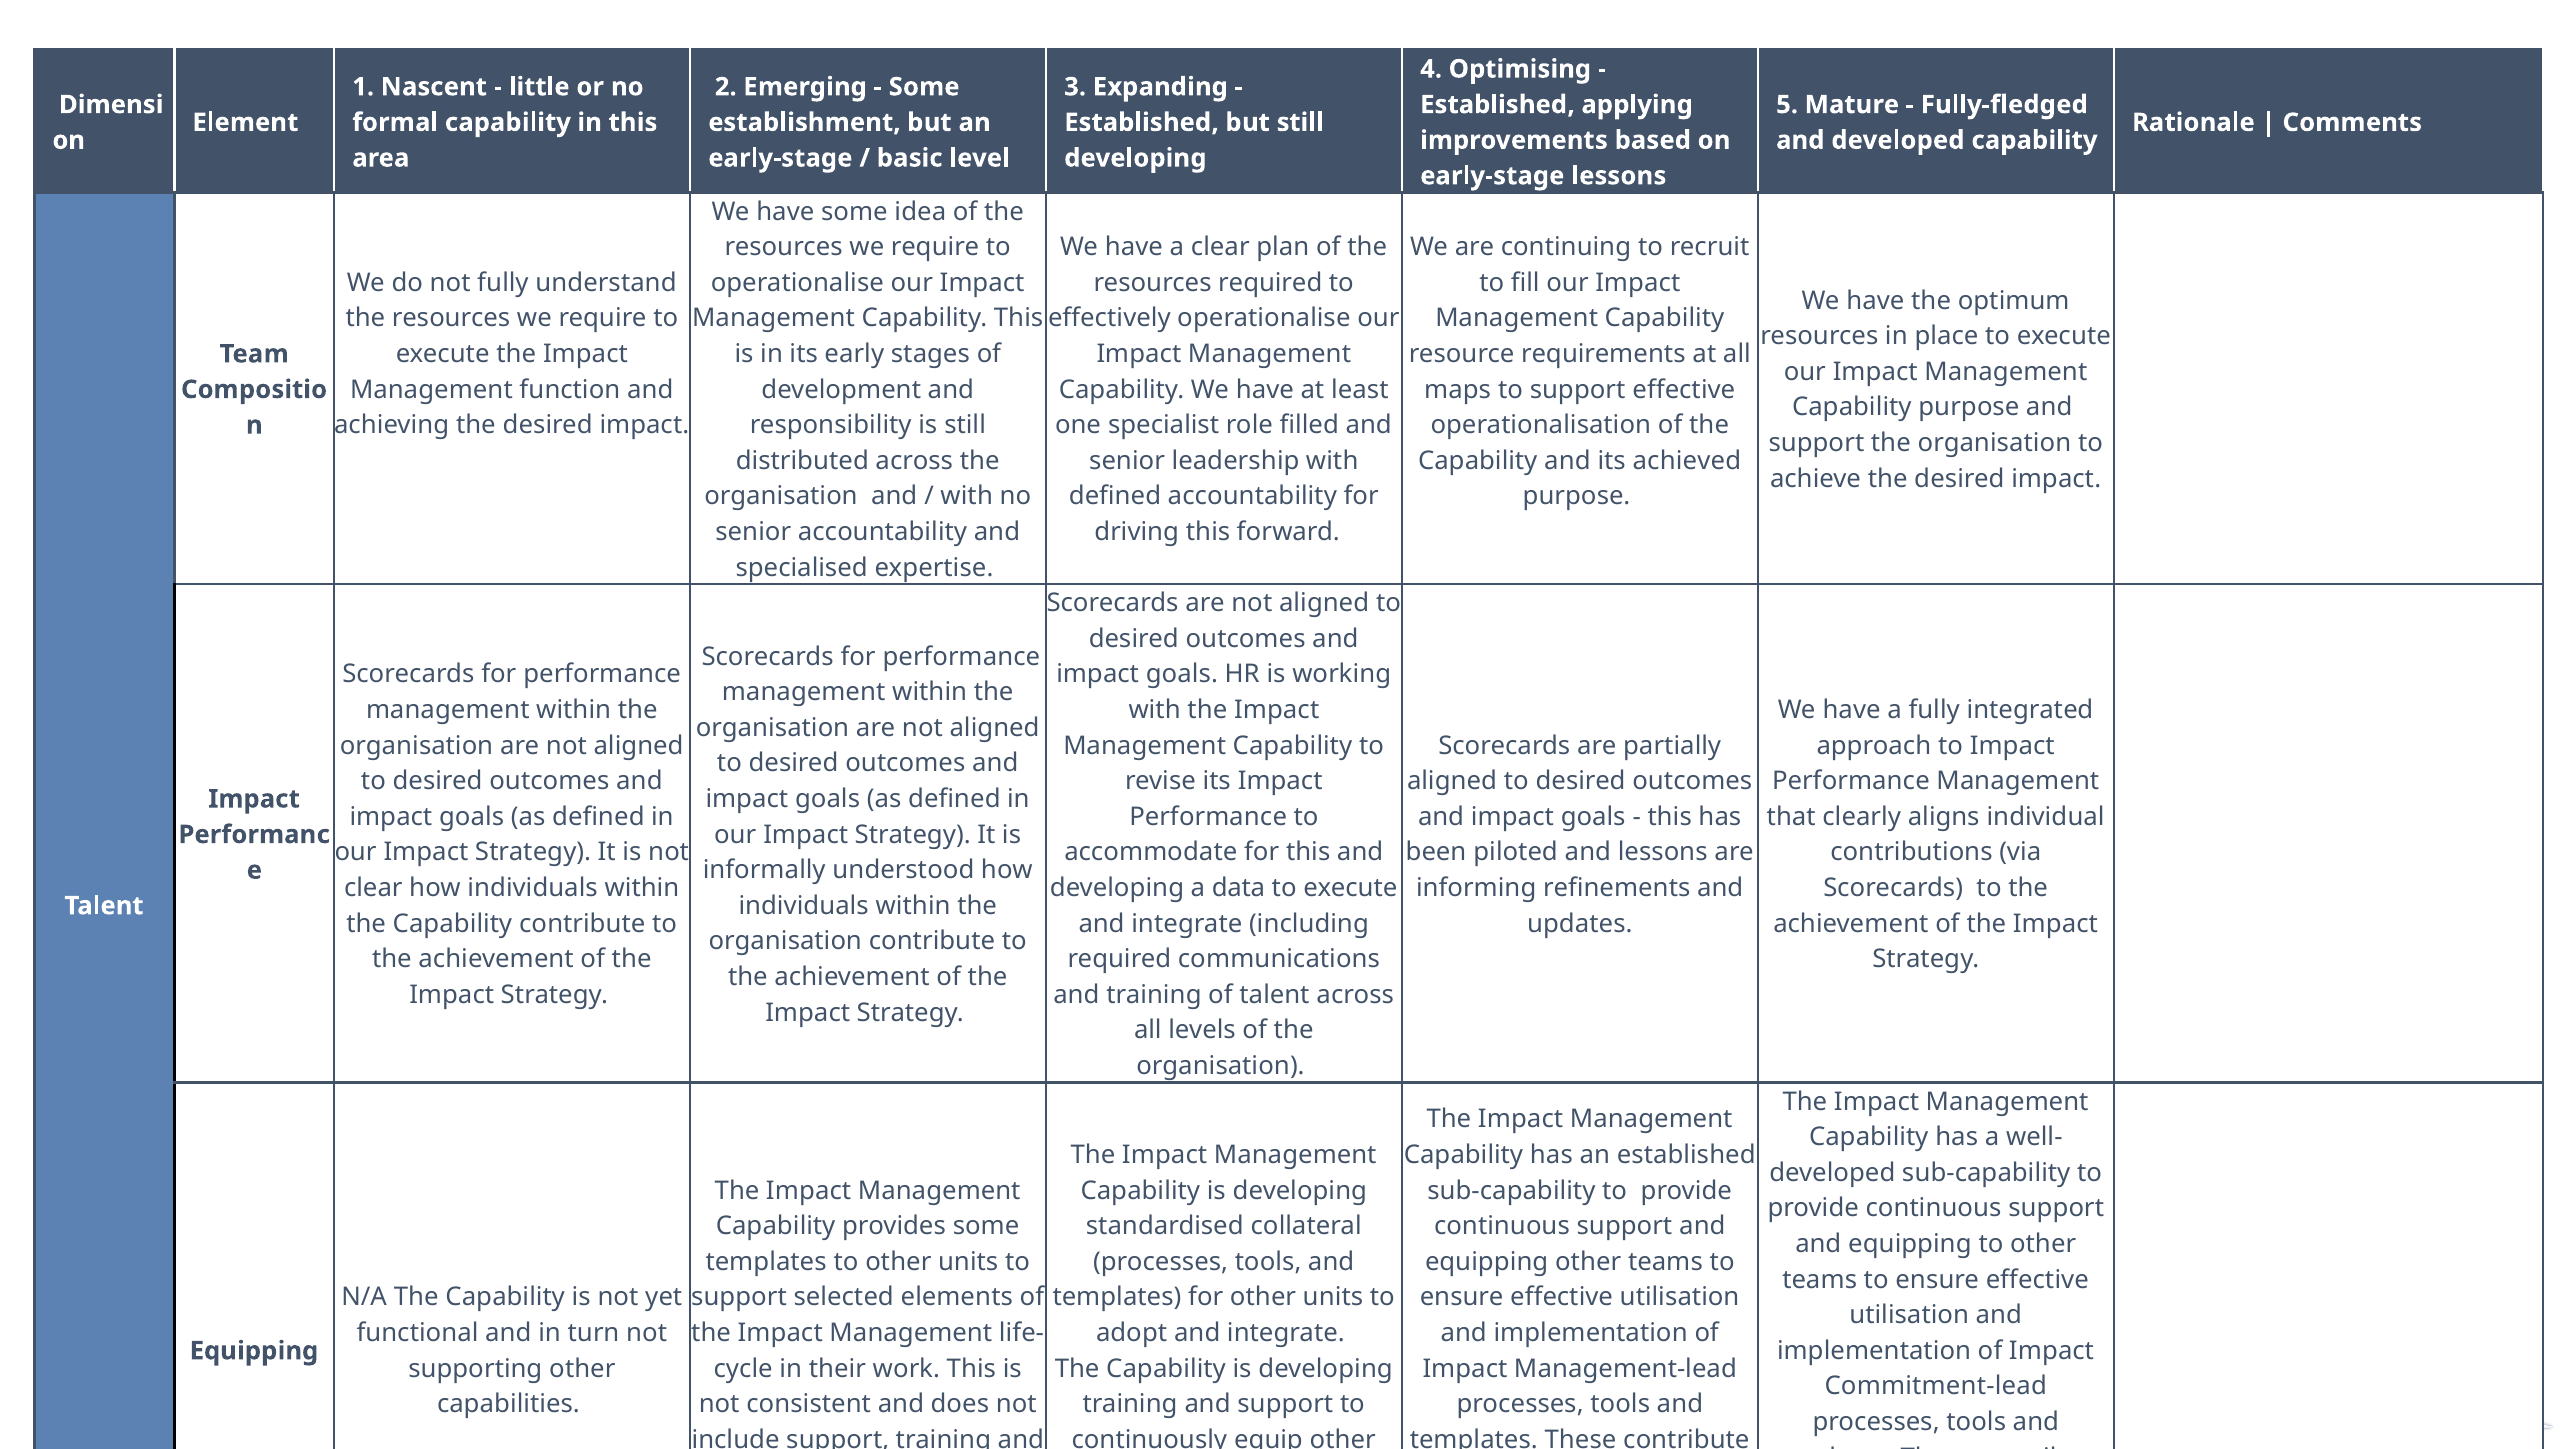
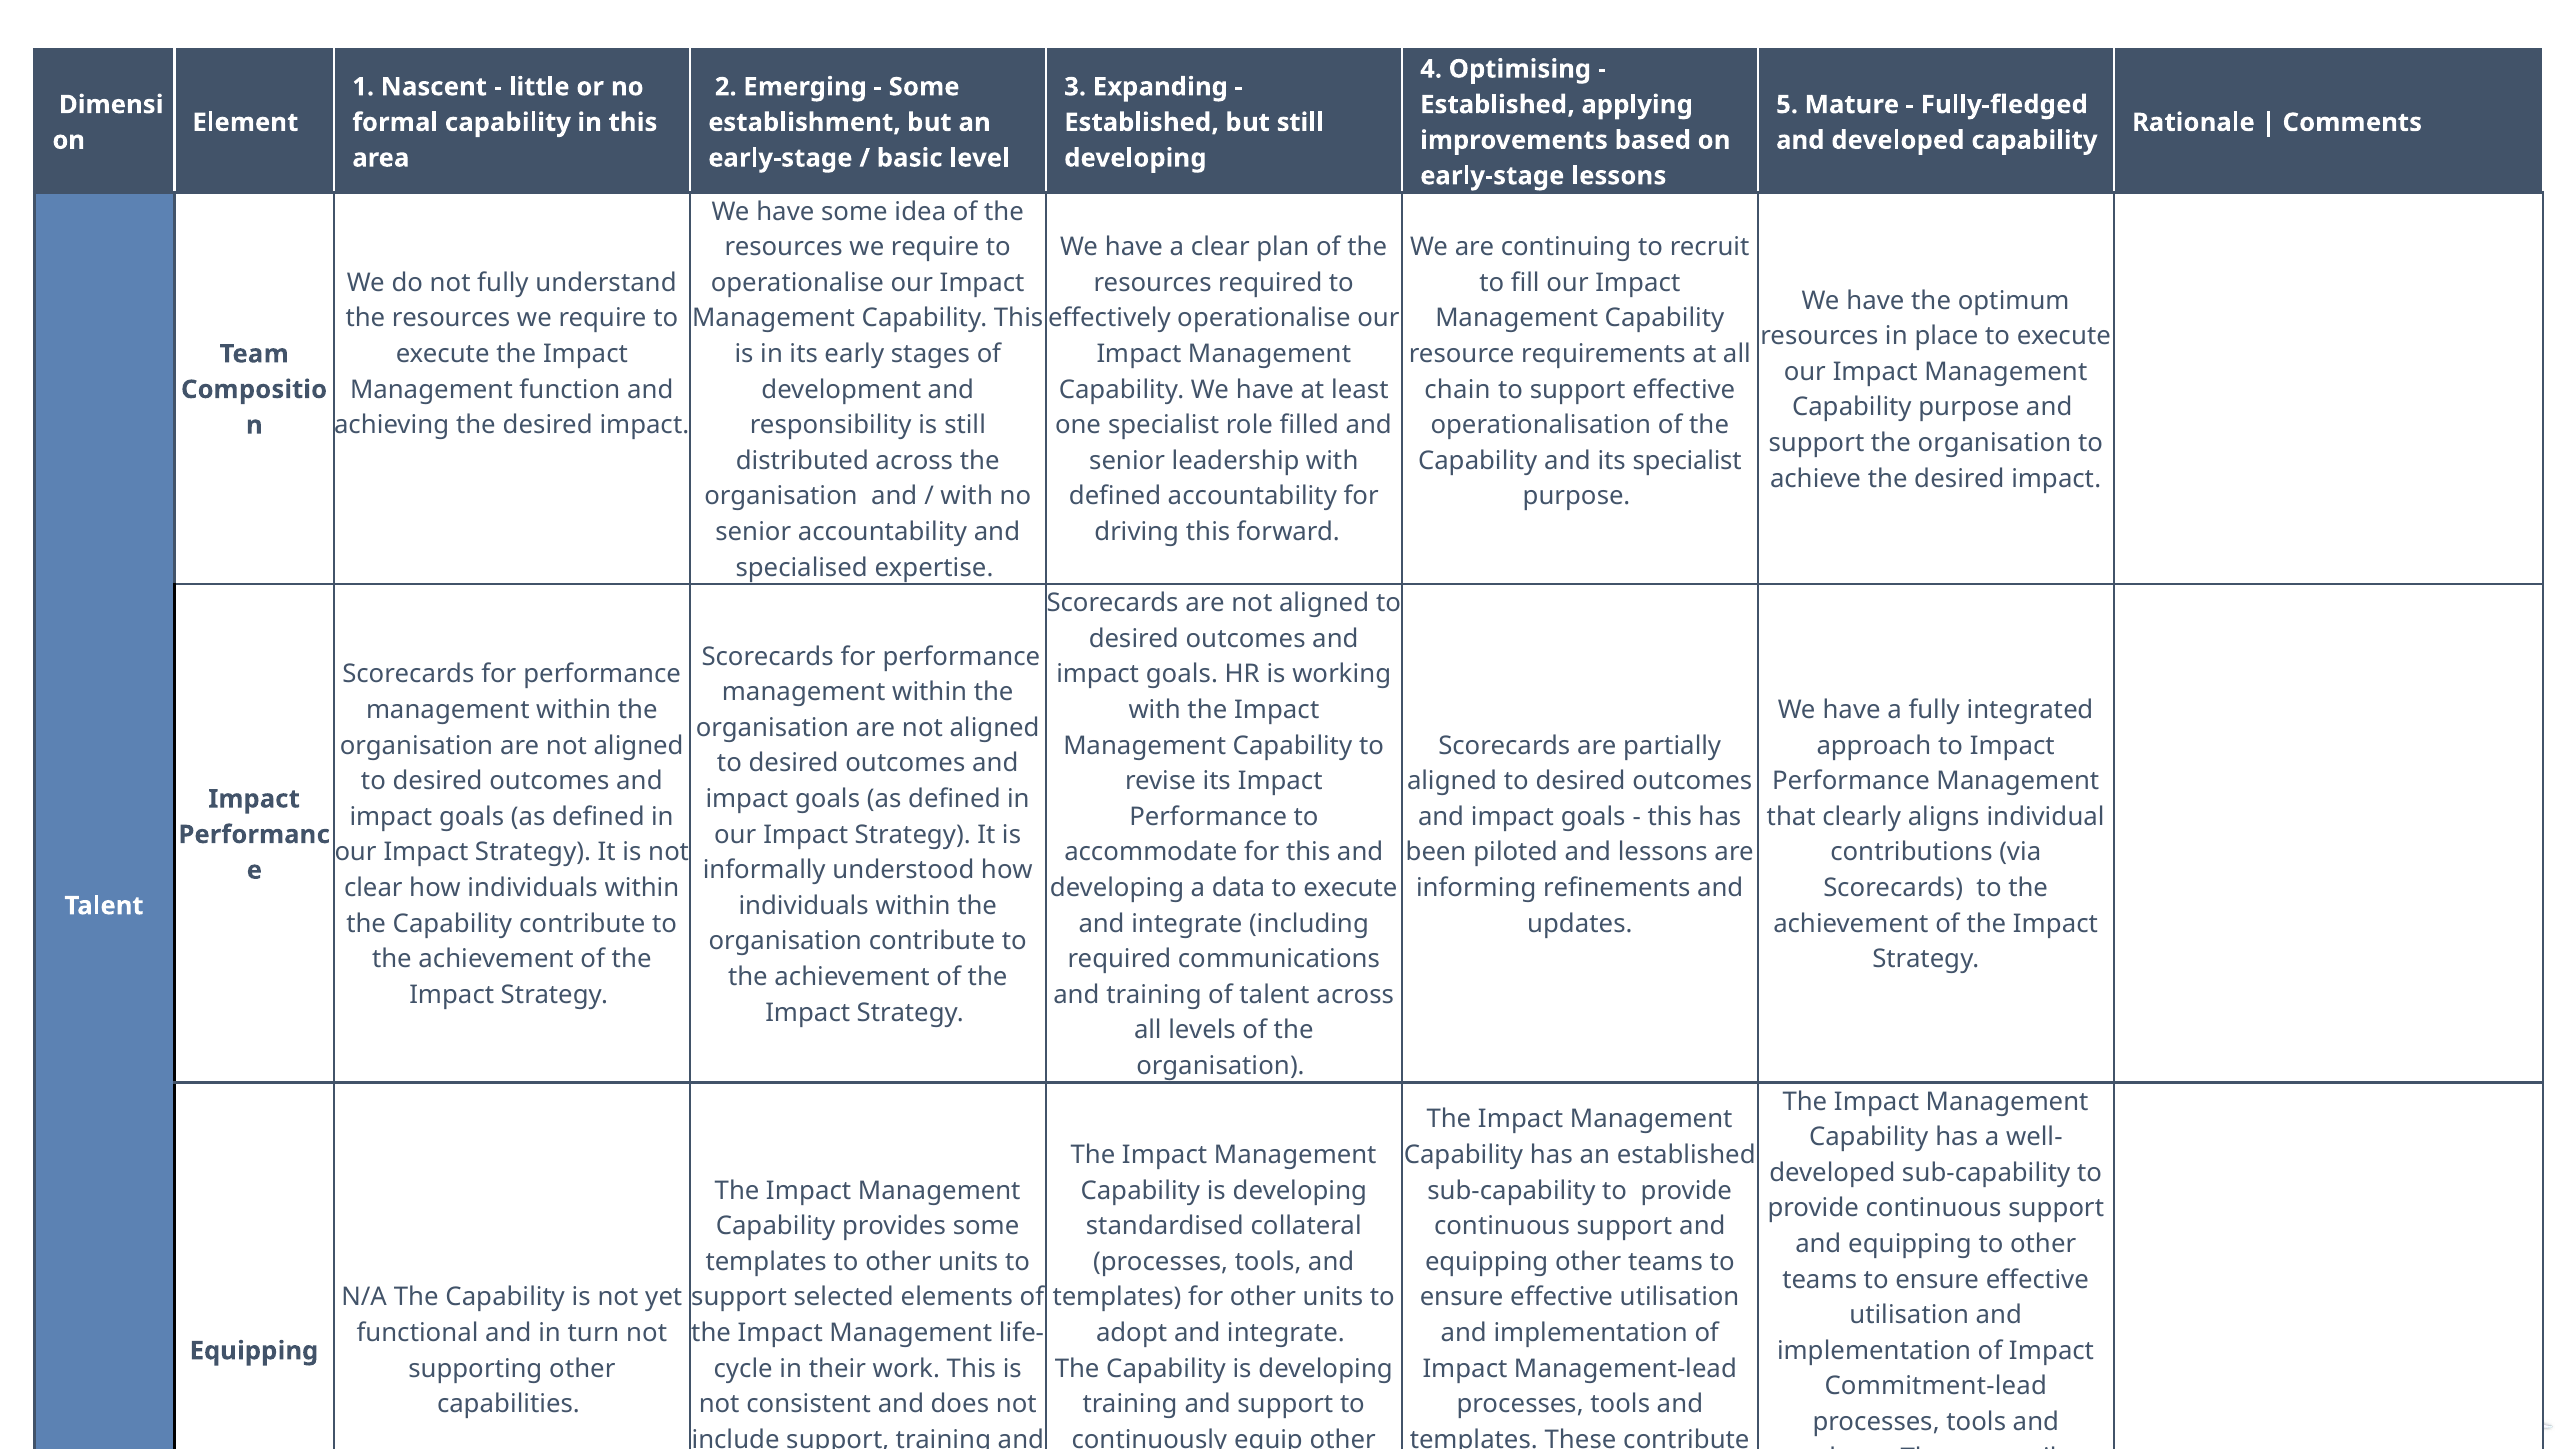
maps: maps -> chain
its achieved: achieved -> specialist
